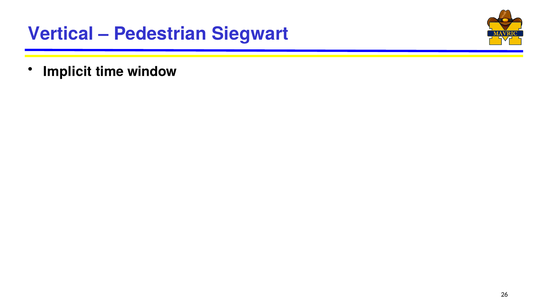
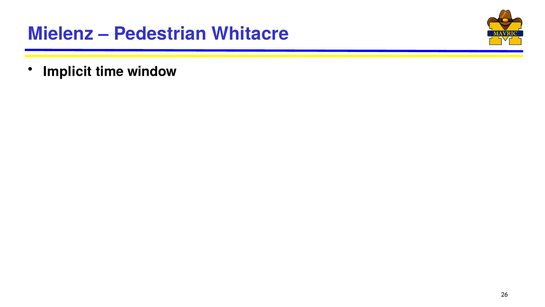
Vertical: Vertical -> Mielenz
Siegwart: Siegwart -> Whitacre
